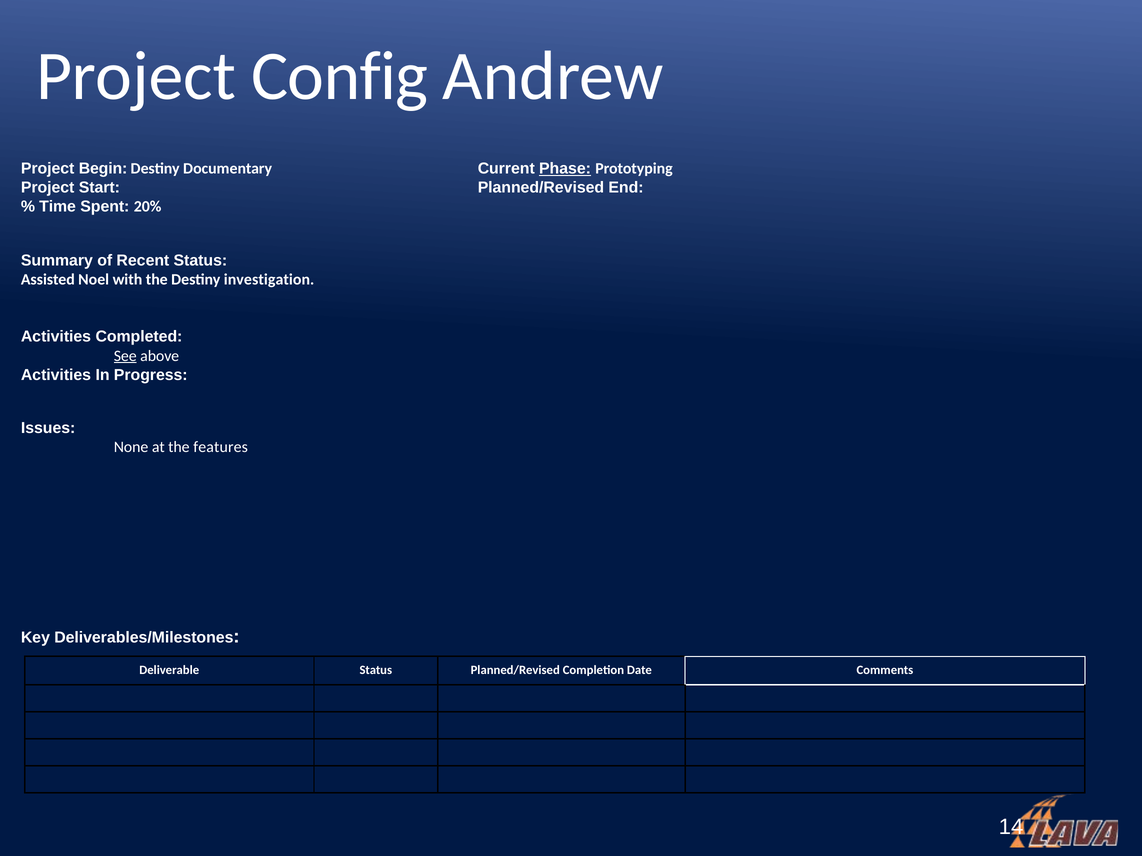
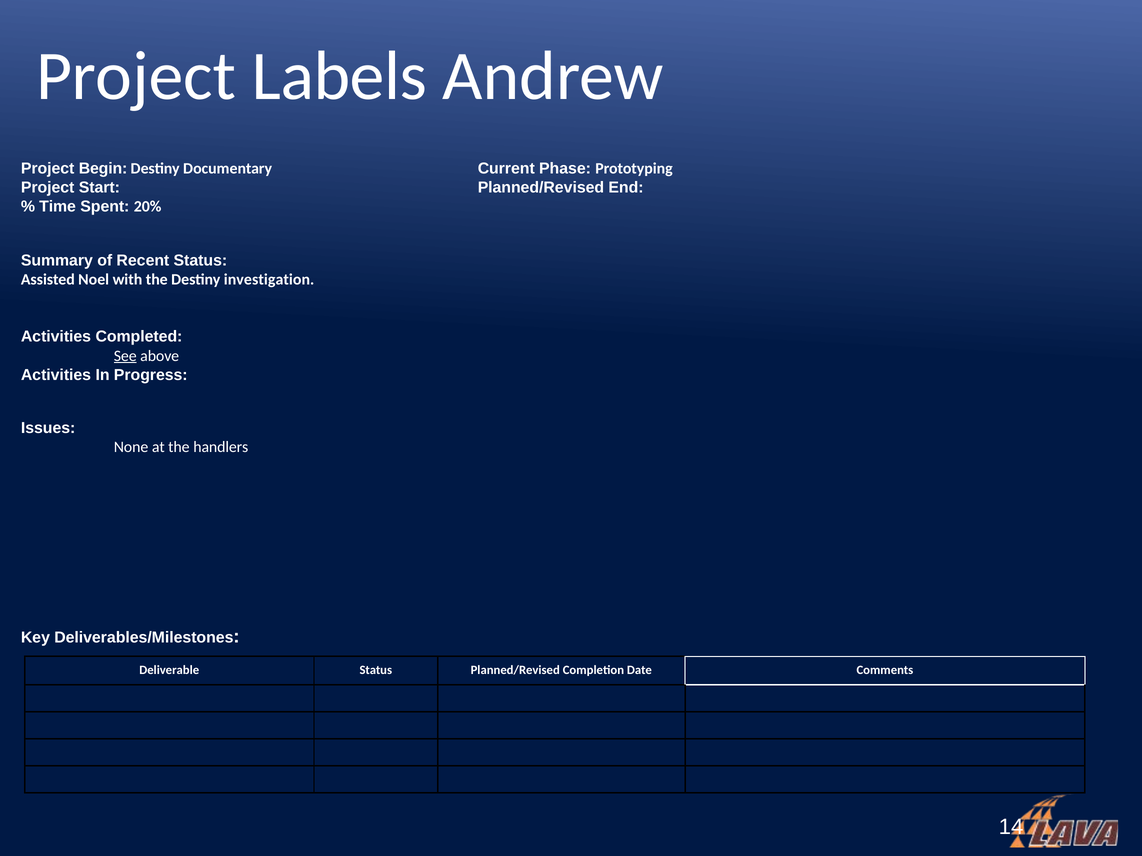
Config: Config -> Labels
Phase underline: present -> none
features: features -> handlers
